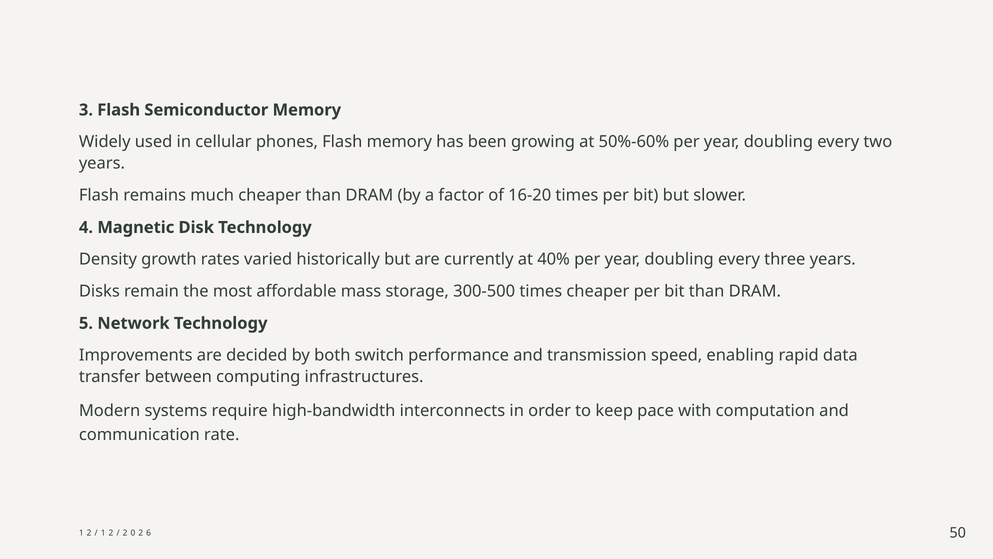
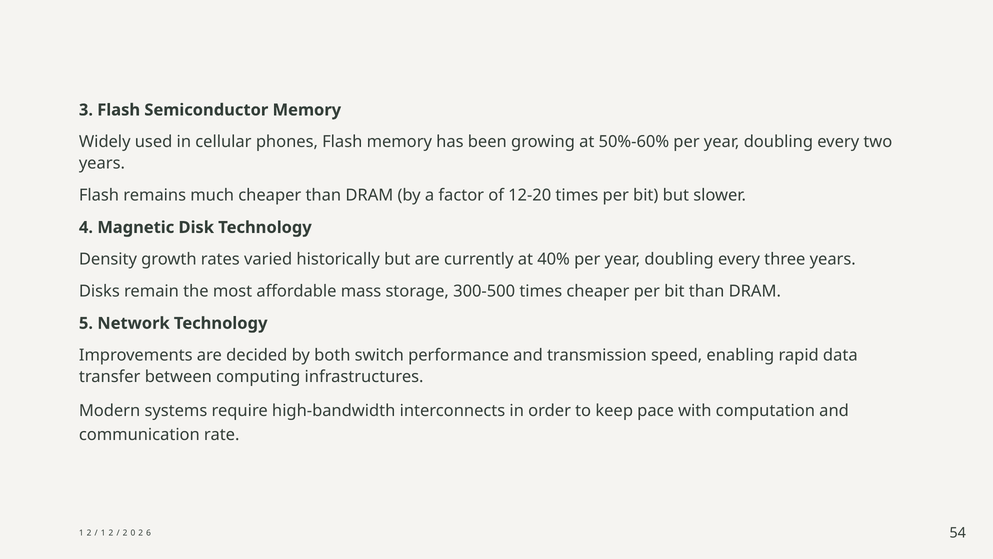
16-20: 16-20 -> 12-20
50: 50 -> 54
